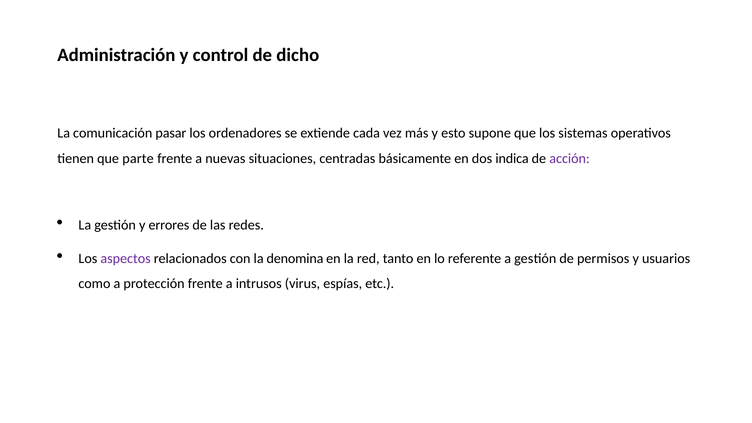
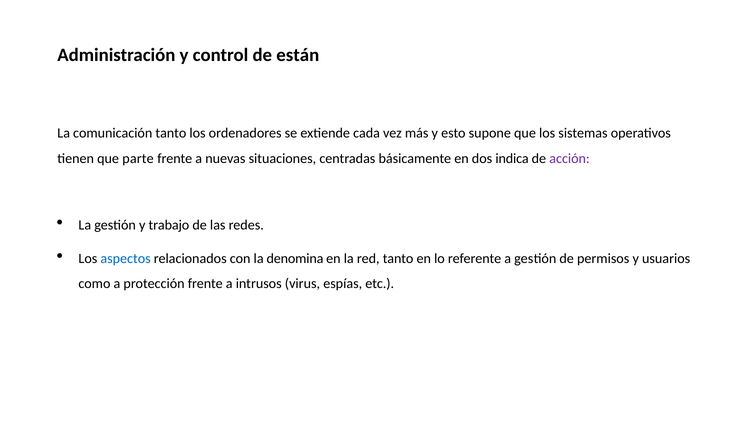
dicho: dicho -> están
comunicación pasar: pasar -> tanto
errores: errores -> trabajo
aspectos colour: purple -> blue
